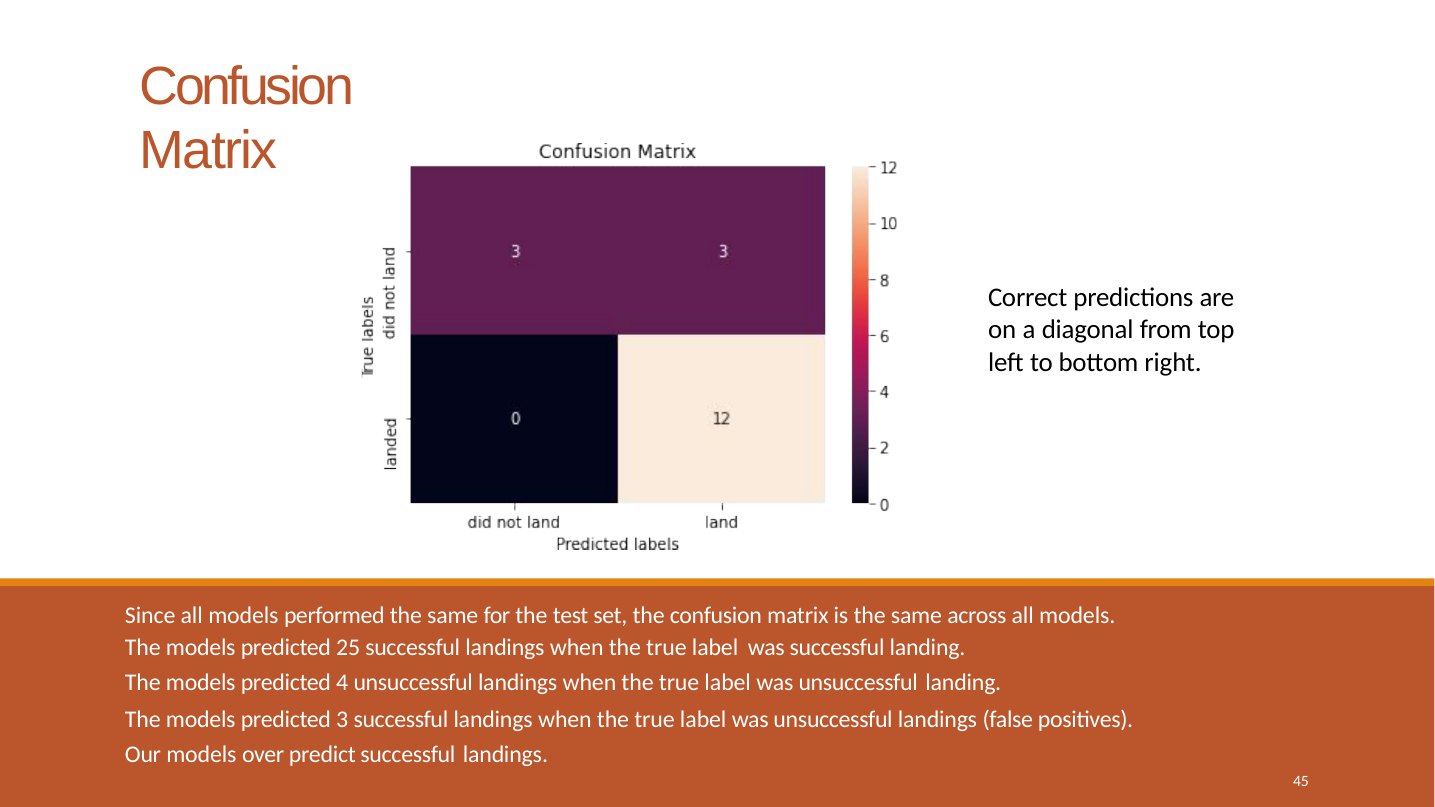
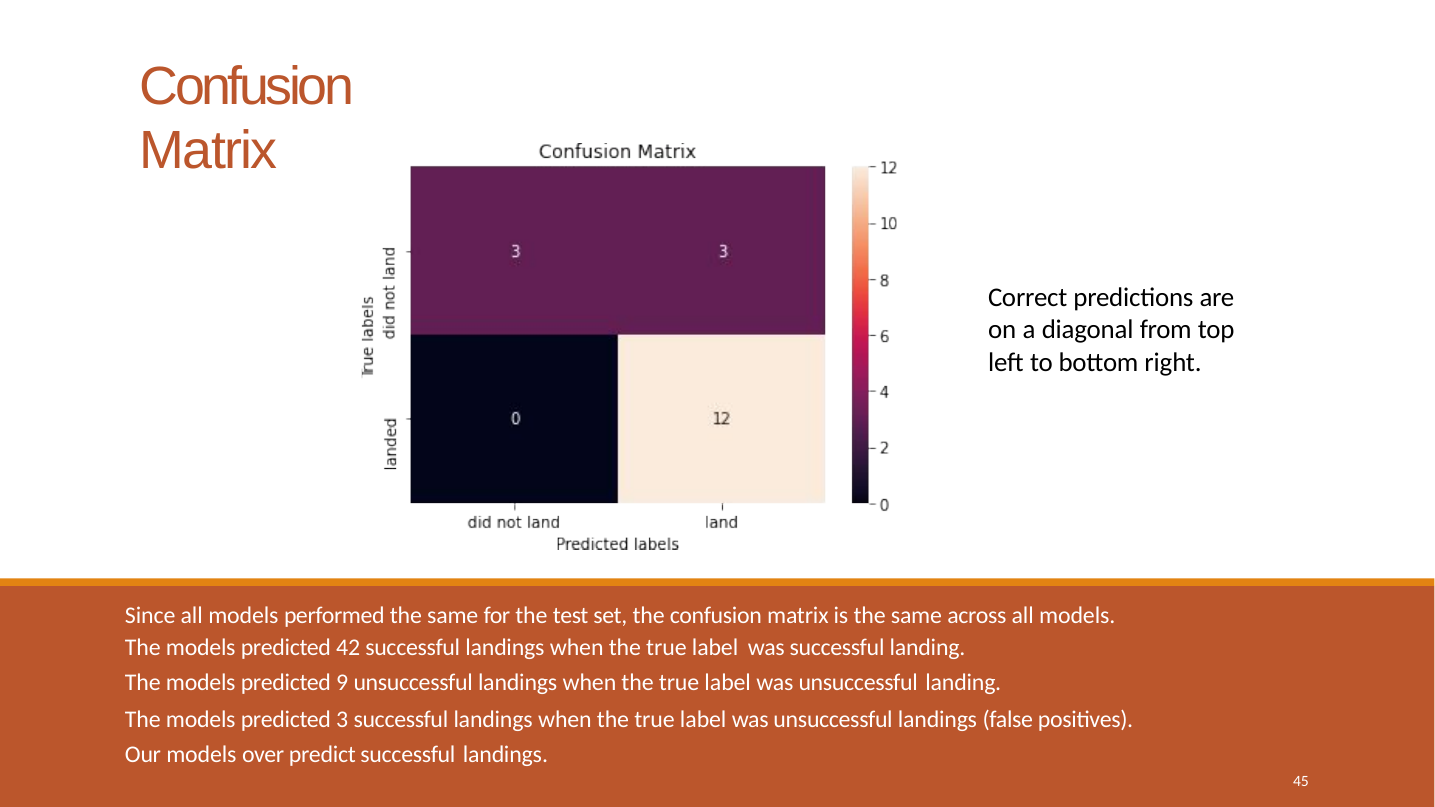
25: 25 -> 42
4: 4 -> 9
